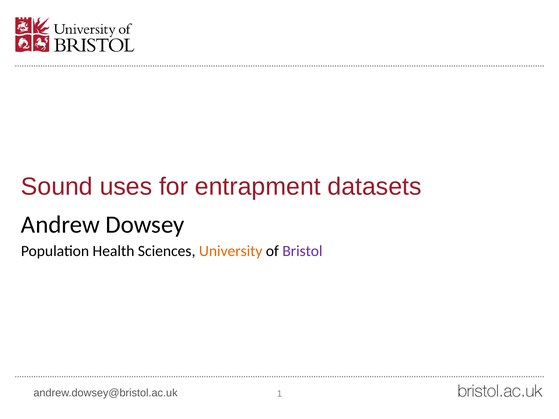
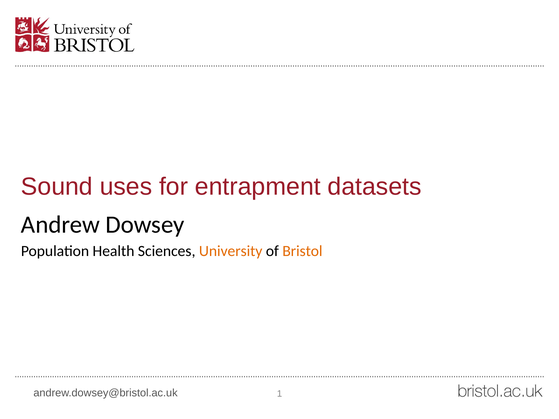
Bristol colour: purple -> orange
